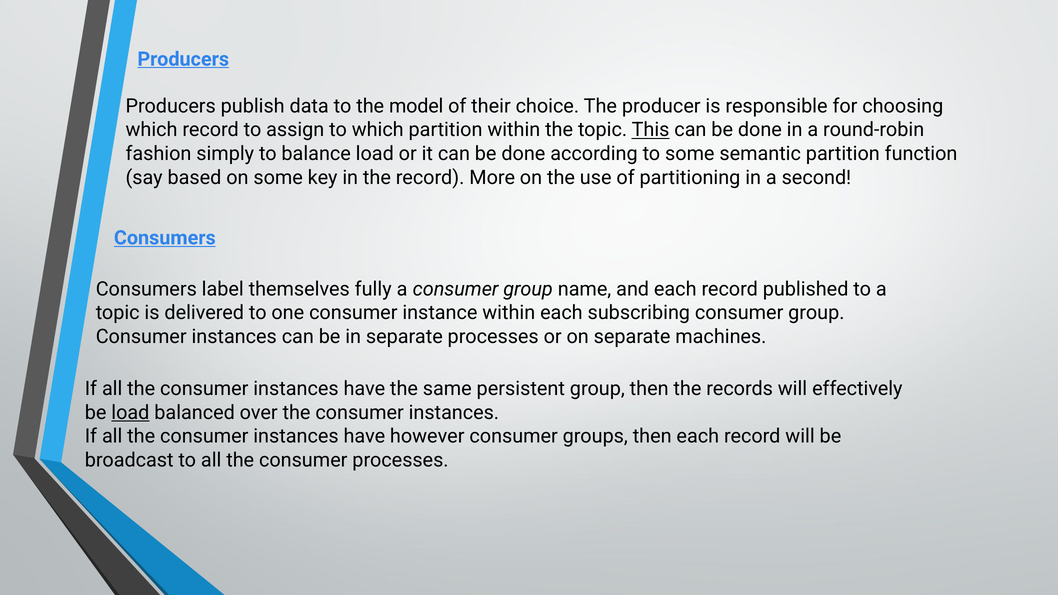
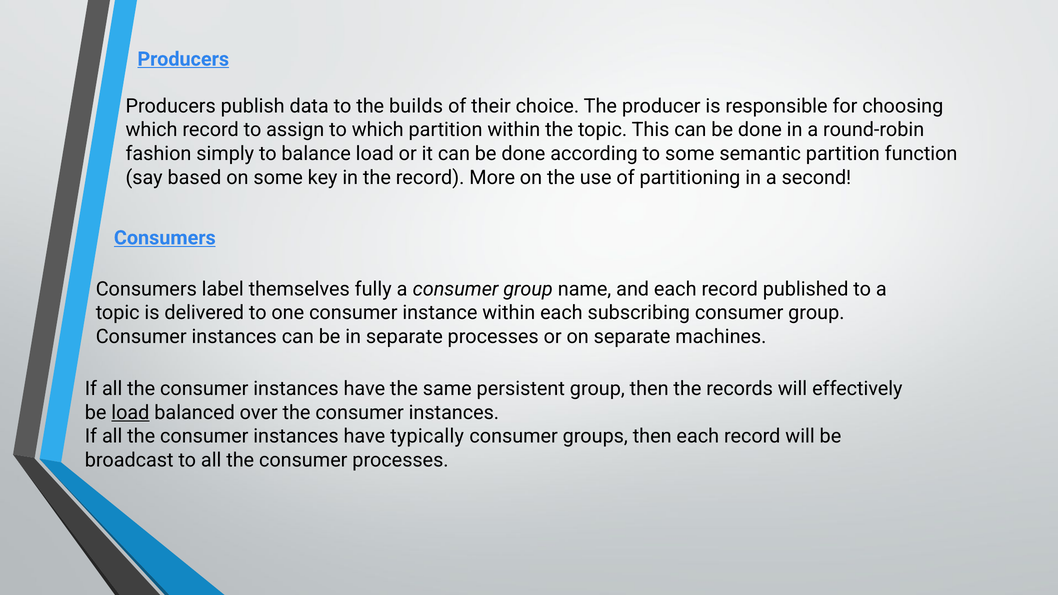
model: model -> builds
This underline: present -> none
however: however -> typically
